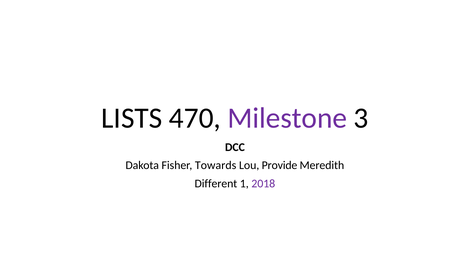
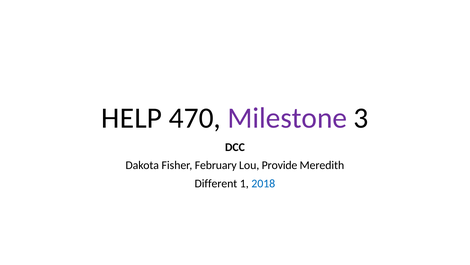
LISTS: LISTS -> HELP
Towards: Towards -> February
2018 colour: purple -> blue
